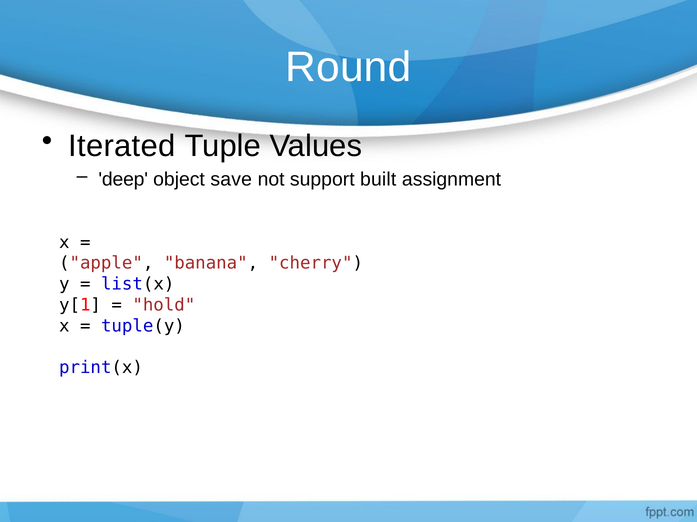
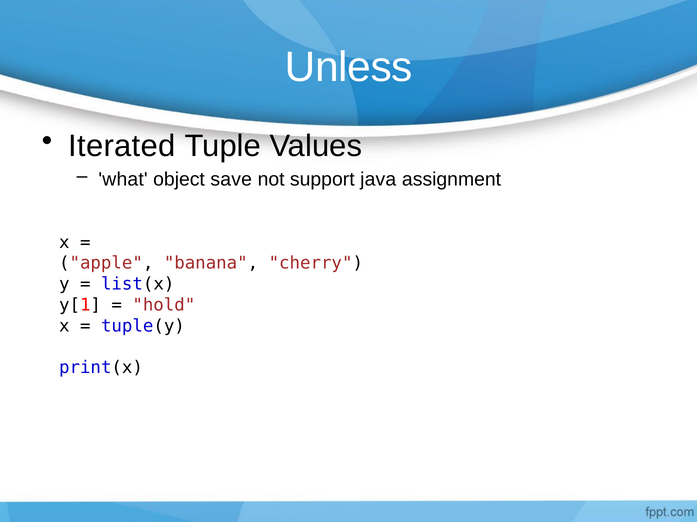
Round: Round -> Unless
deep: deep -> what
built: built -> java
